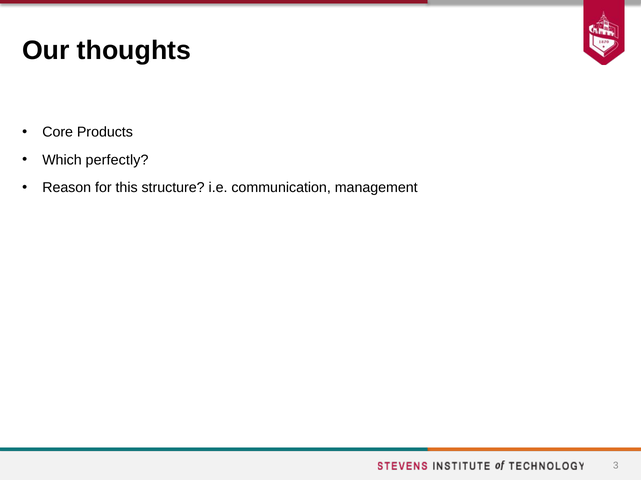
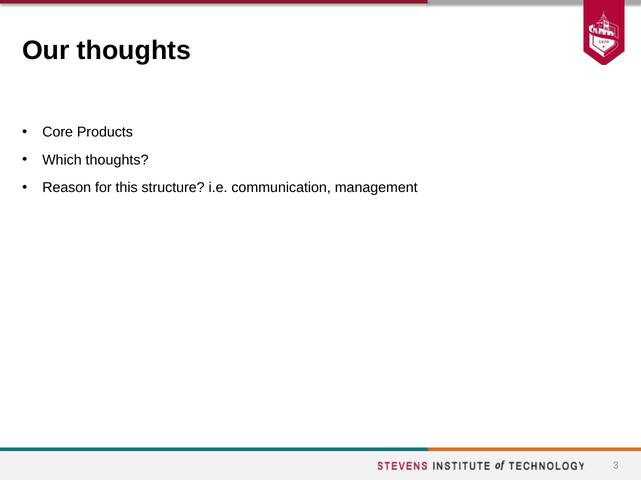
Which perfectly: perfectly -> thoughts
